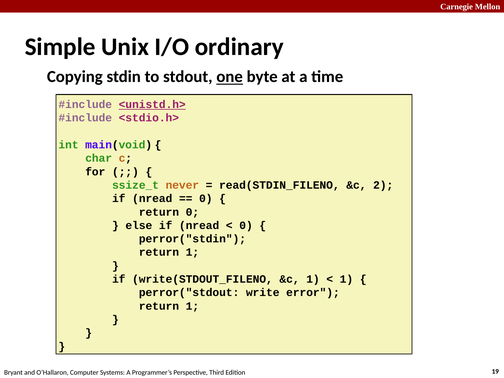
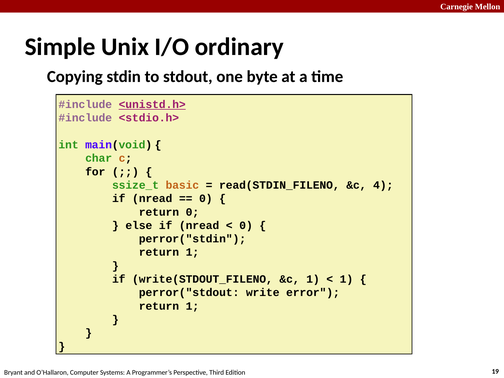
one underline: present -> none
never: never -> basic
2: 2 -> 4
